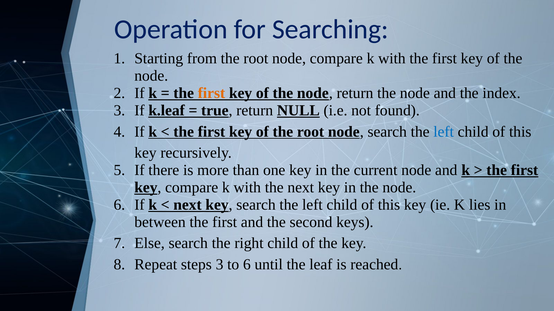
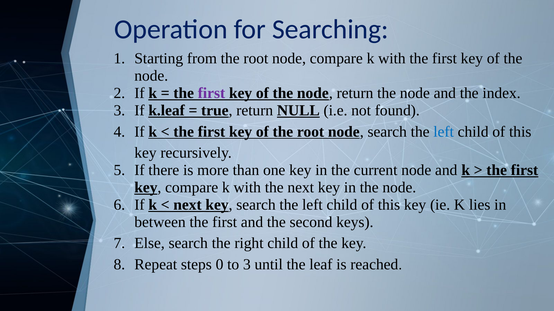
first at (211, 93) colour: orange -> purple
steps 3: 3 -> 0
to 6: 6 -> 3
